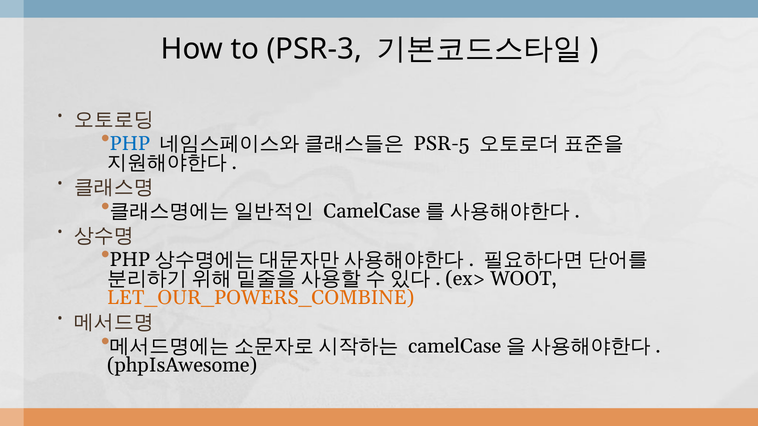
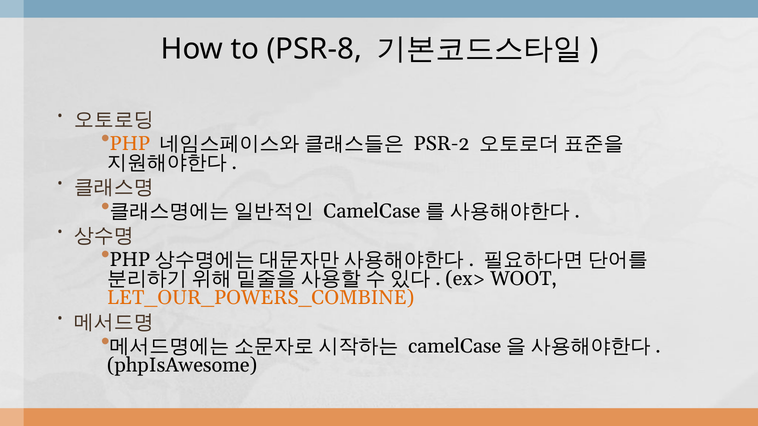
PSR-3: PSR-3 -> PSR-8
PHP at (130, 144) colour: blue -> orange
PSR-5: PSR-5 -> PSR-2
